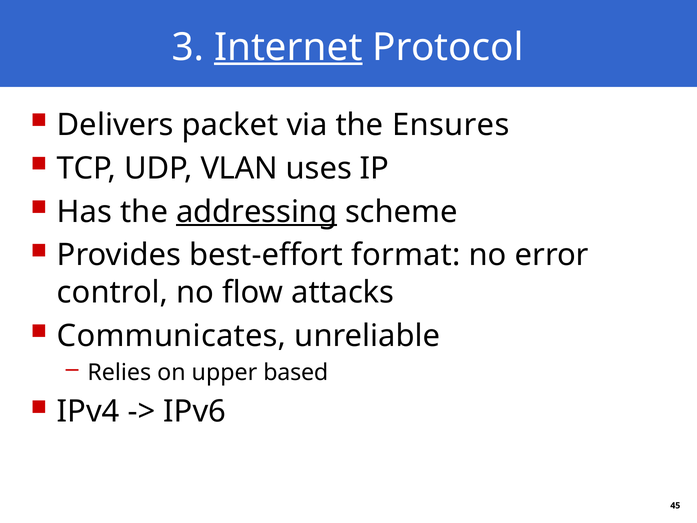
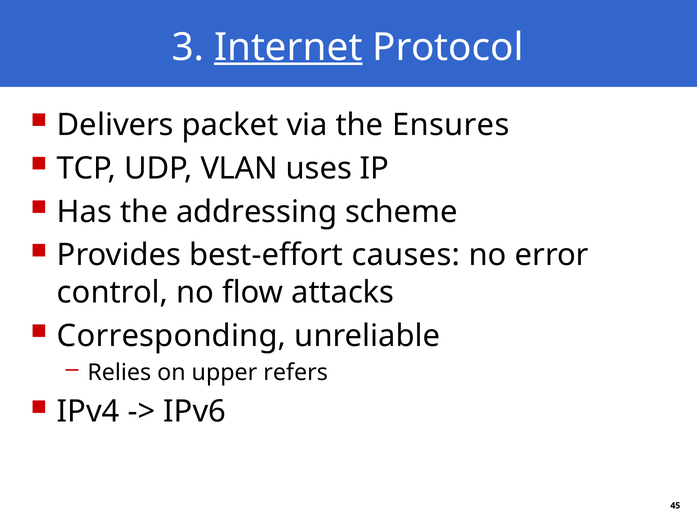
addressing underline: present -> none
format: format -> causes
Communicates: Communicates -> Corresponding
based: based -> refers
